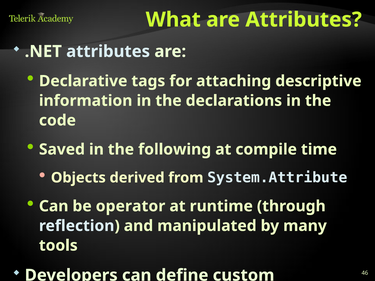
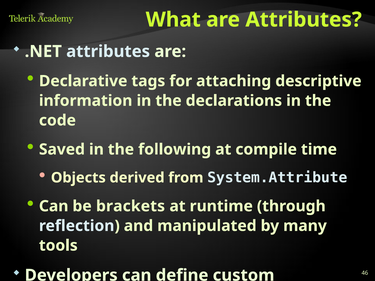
operator: operator -> brackets
